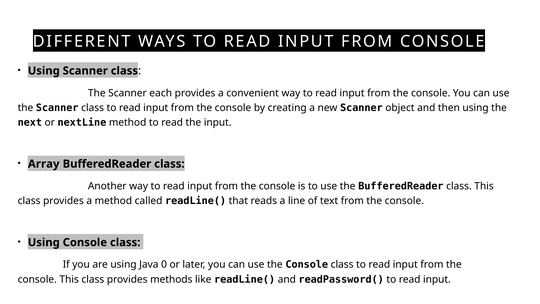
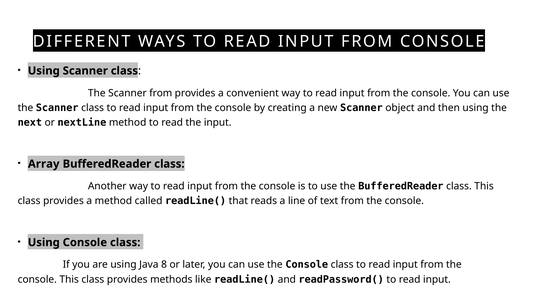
Scanner each: each -> from
0: 0 -> 8
